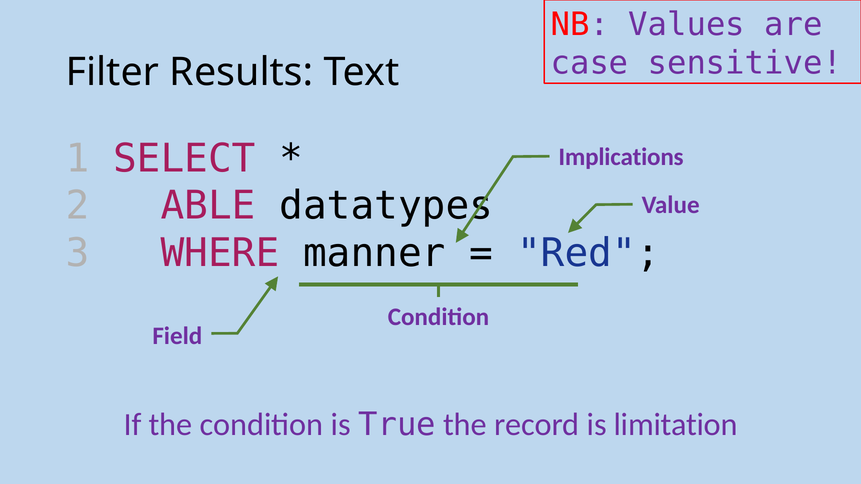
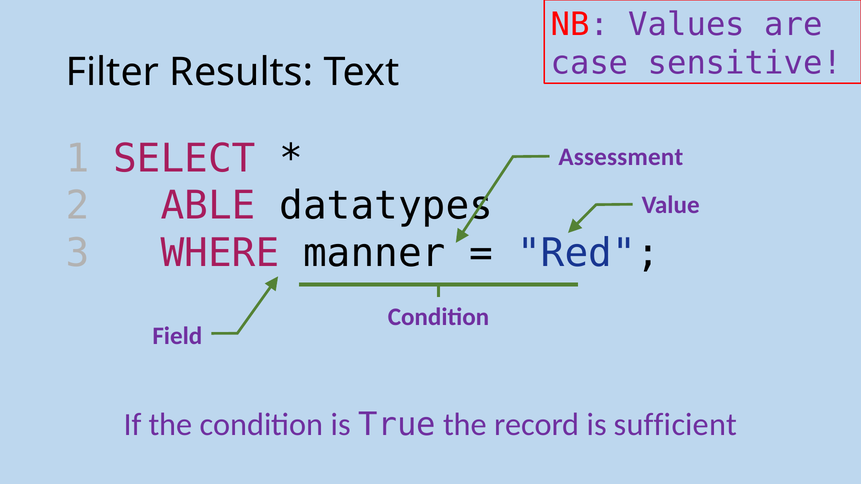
Implications: Implications -> Assessment
limitation: limitation -> sufficient
